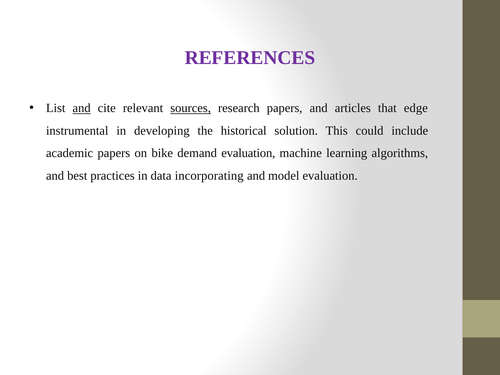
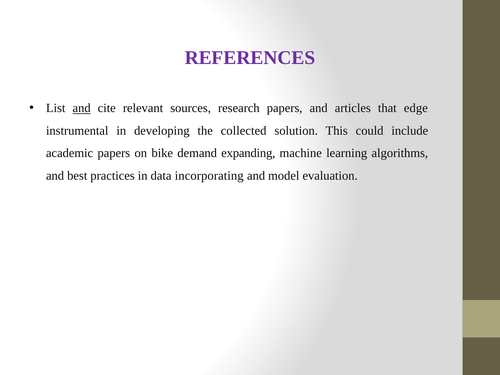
sources underline: present -> none
historical: historical -> collected
demand evaluation: evaluation -> expanding
